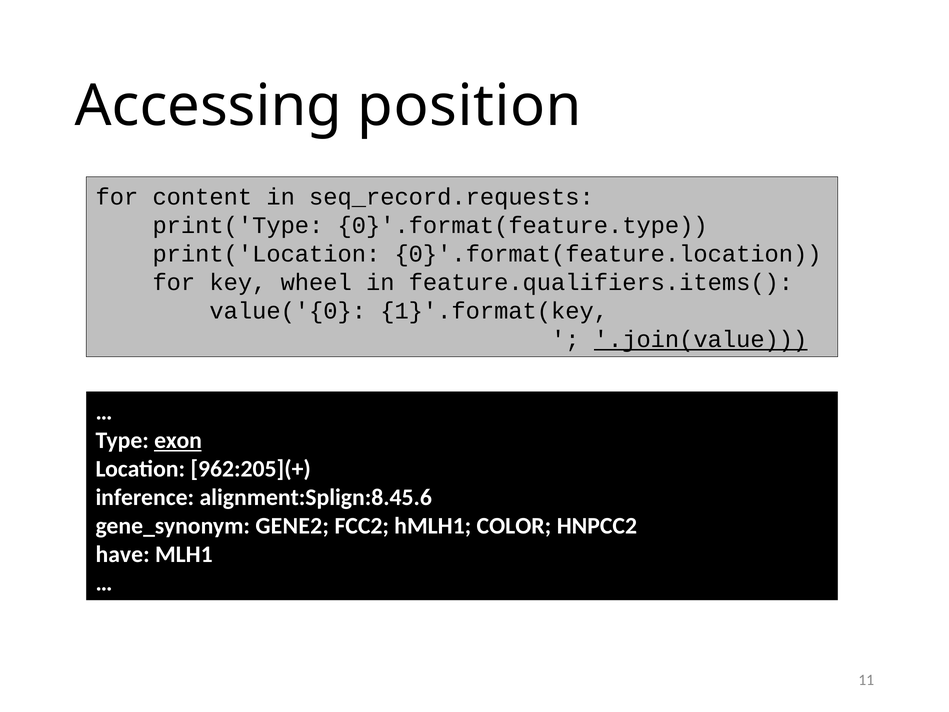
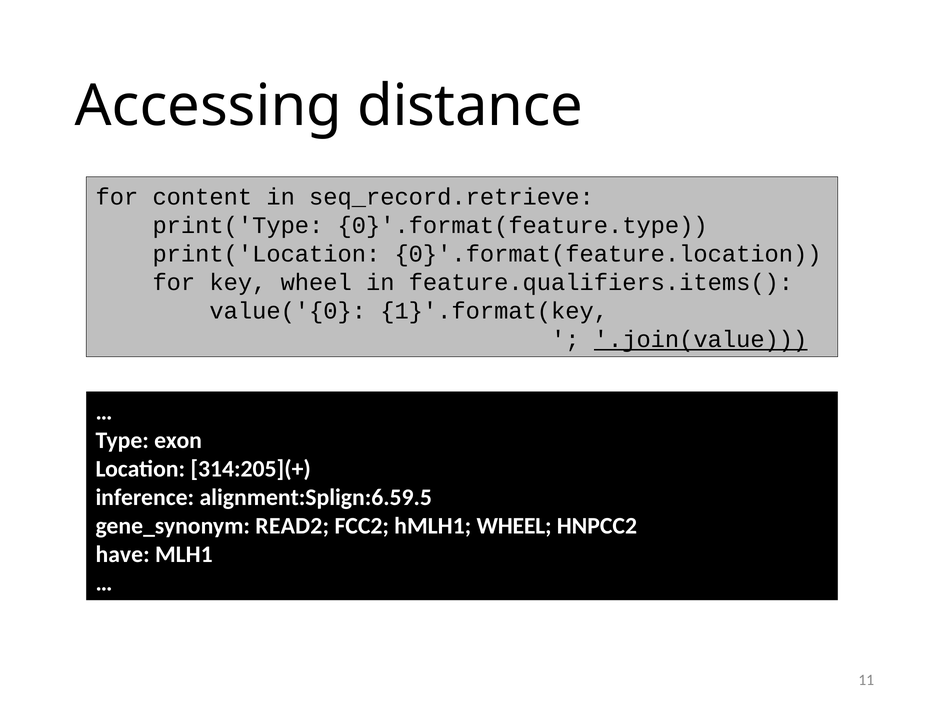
position: position -> distance
seq_record.requests: seq_record.requests -> seq_record.retrieve
exon underline: present -> none
962:205](+: 962:205](+ -> 314:205](+
alignment:Splign:8.45.6: alignment:Splign:8.45.6 -> alignment:Splign:6.59.5
GENE2: GENE2 -> READ2
hMLH1 COLOR: COLOR -> WHEEL
